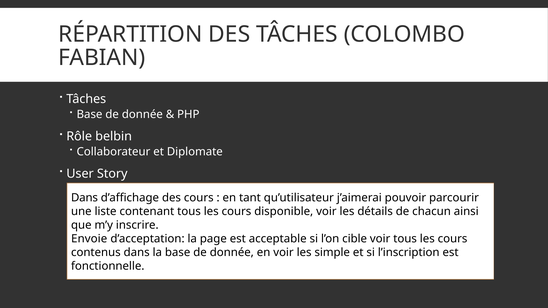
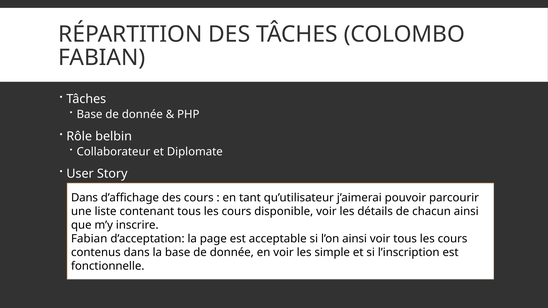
Envoie at (89, 239): Envoie -> Fabian
l’on cible: cible -> ainsi
